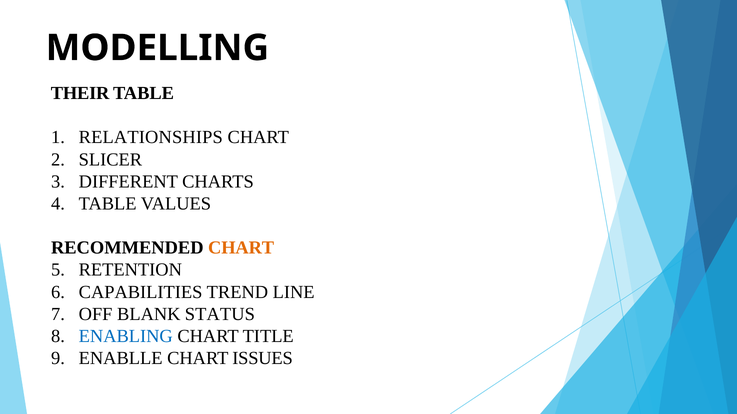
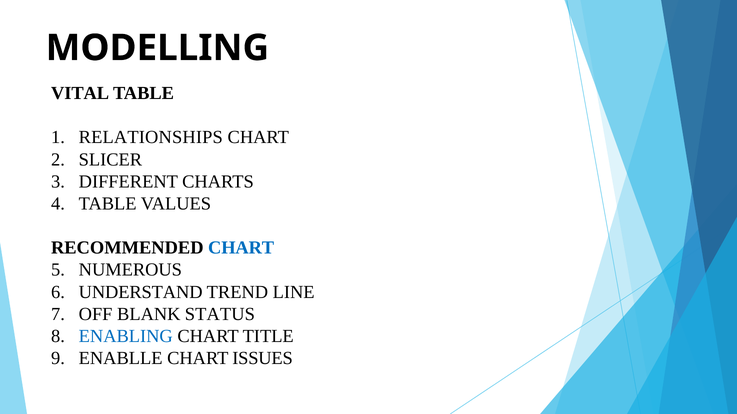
THEIR: THEIR -> VITAL
CHART at (241, 248) colour: orange -> blue
RETENTION: RETENTION -> NUMEROUS
CAPABILITIES: CAPABILITIES -> UNDERSTAND
